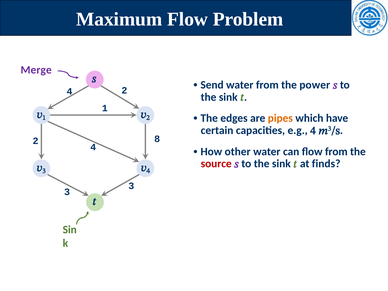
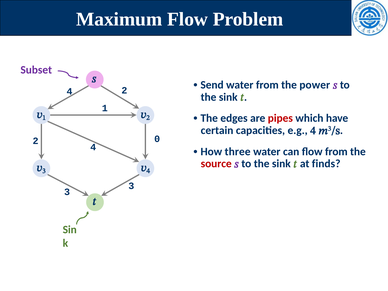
Merge: Merge -> Subset
pipes colour: orange -> red
8: 8 -> 0
other: other -> three
